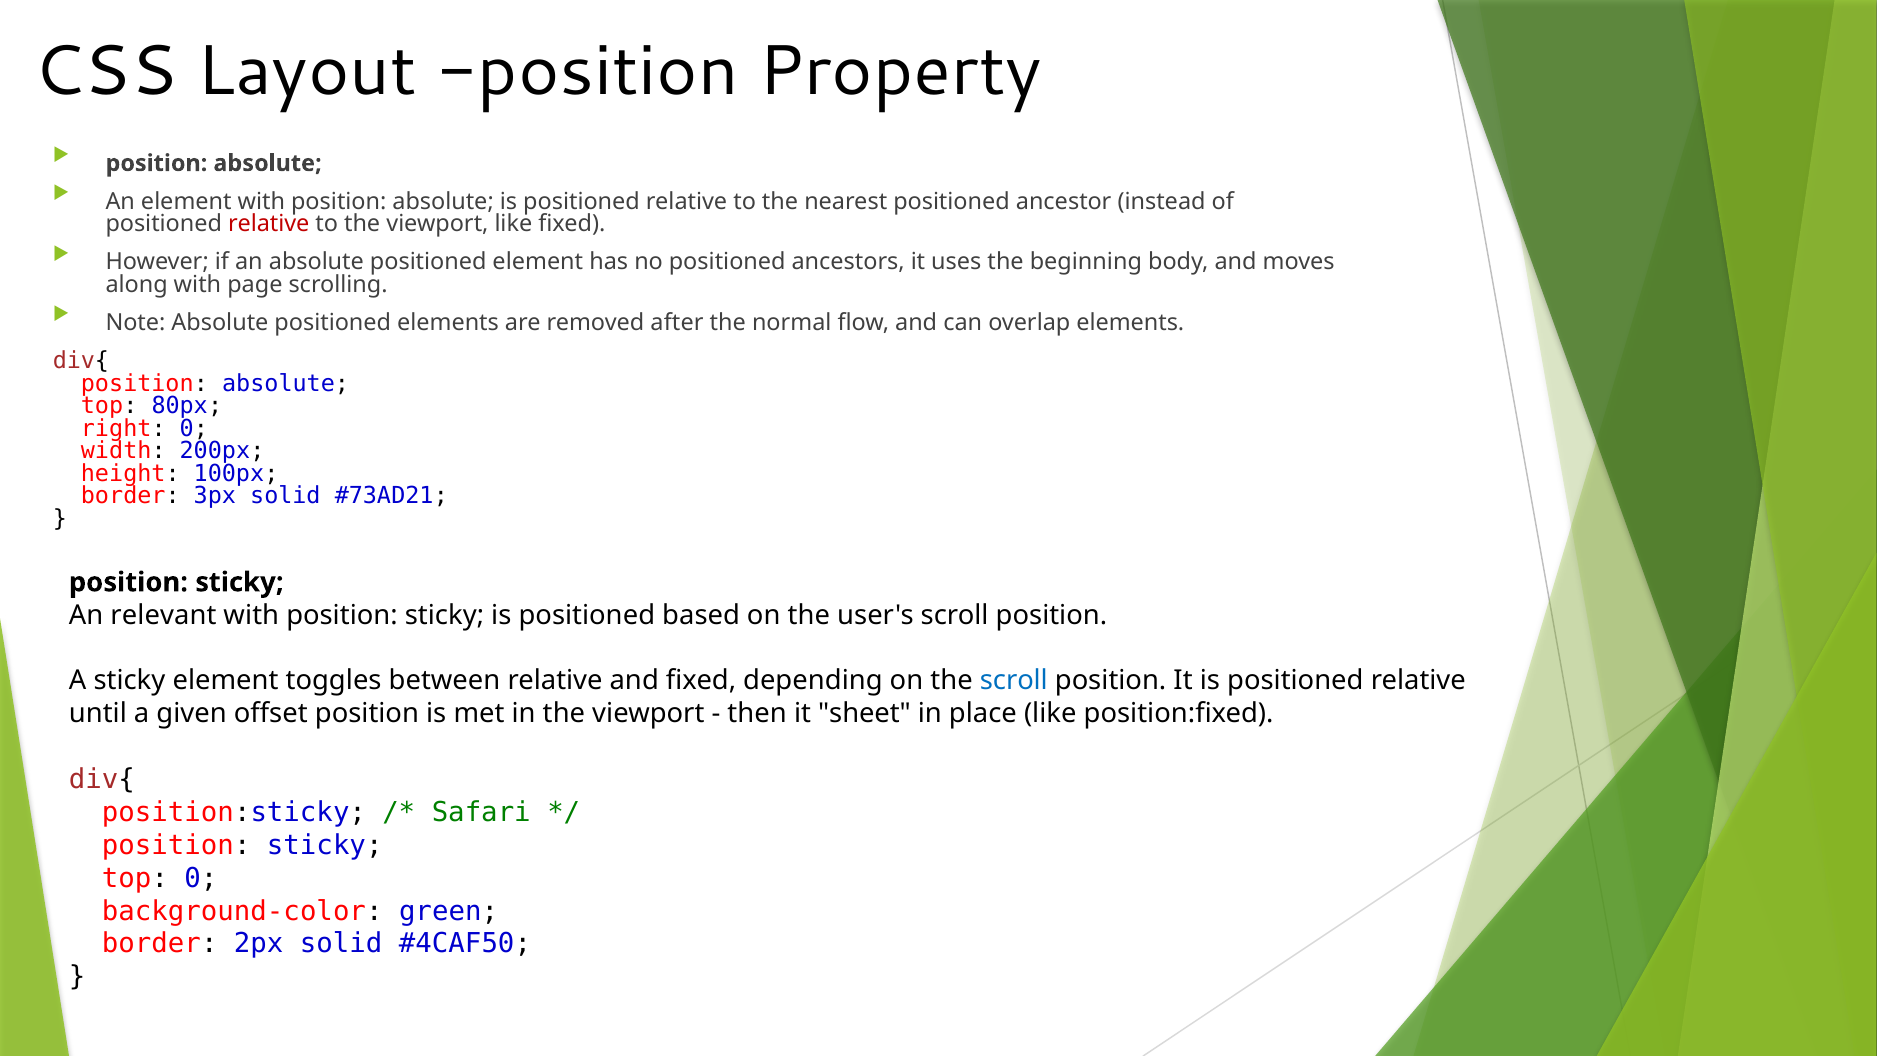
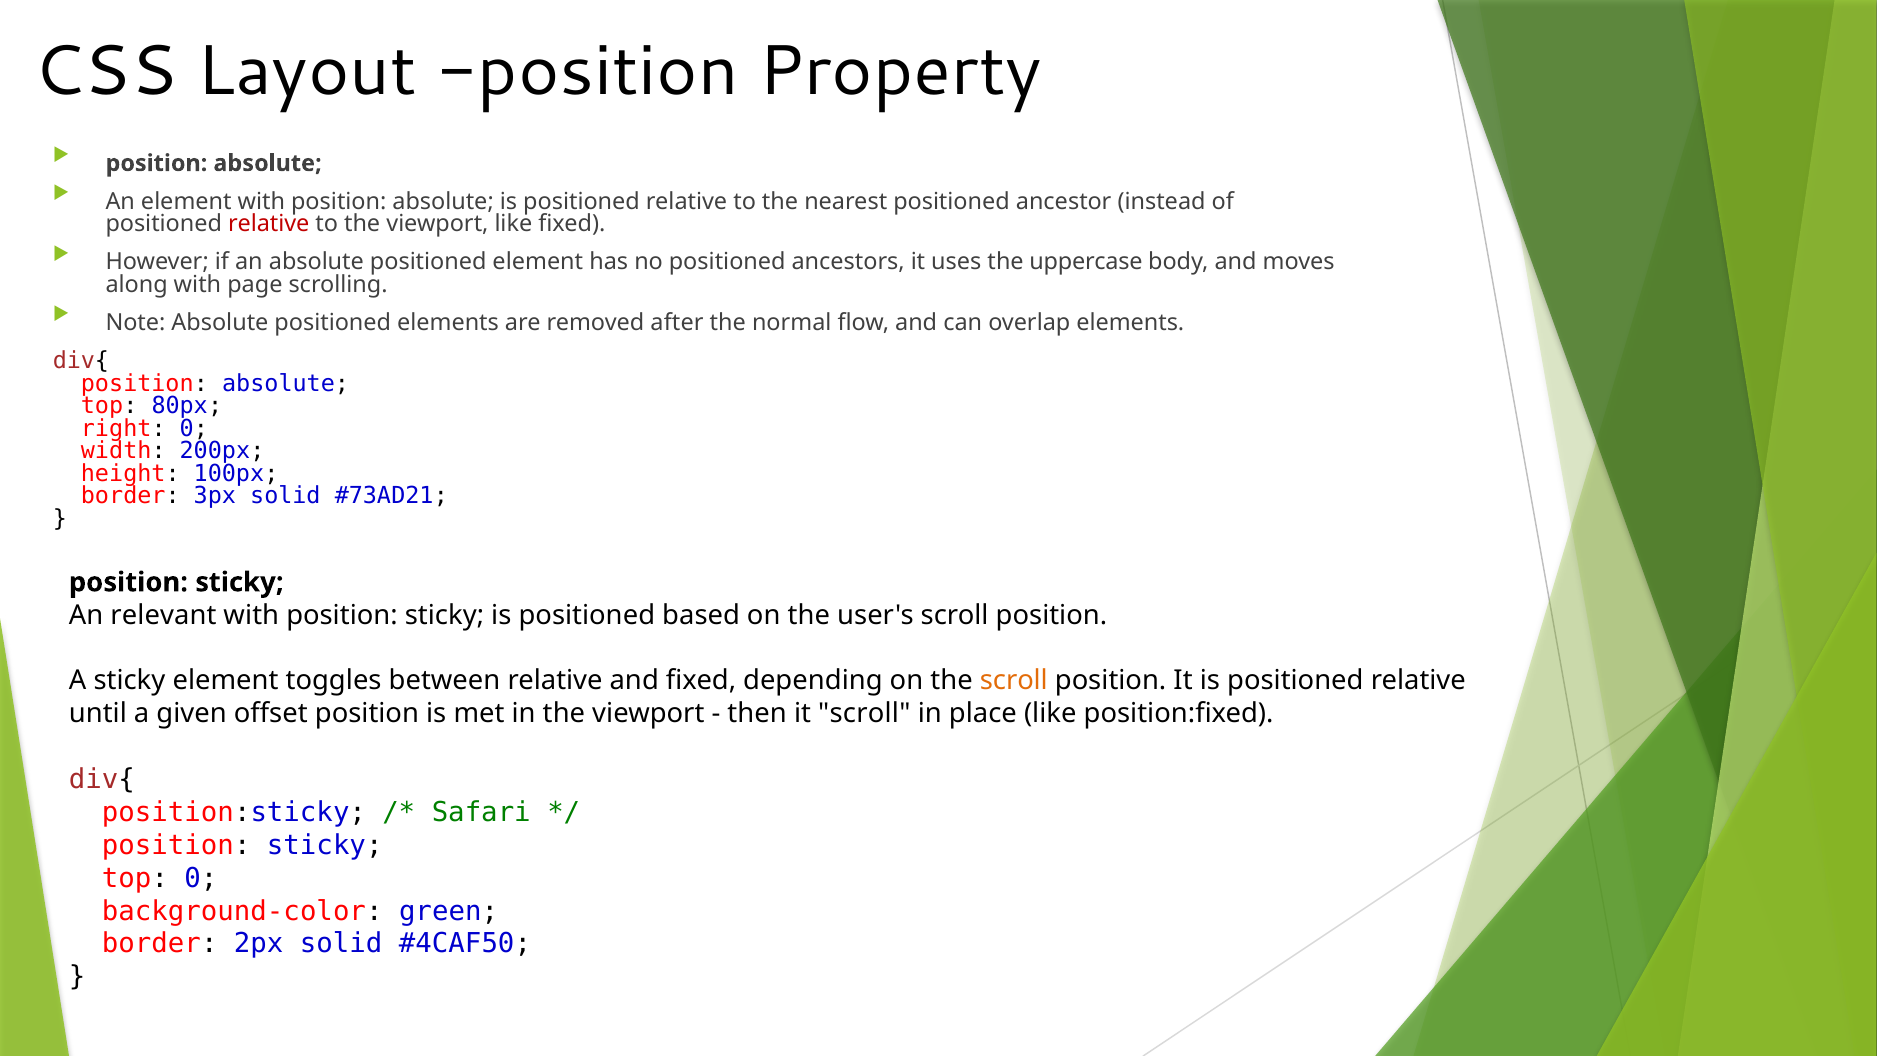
beginning: beginning -> uppercase
scroll at (1014, 681) colour: blue -> orange
it sheet: sheet -> scroll
